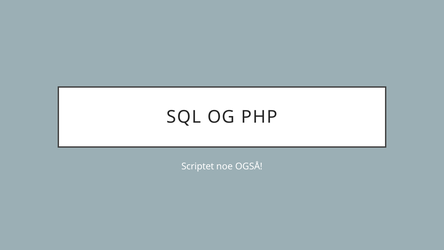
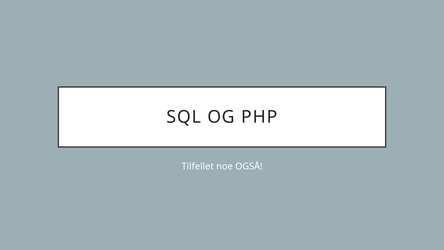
Scriptet: Scriptet -> Tilfellet
